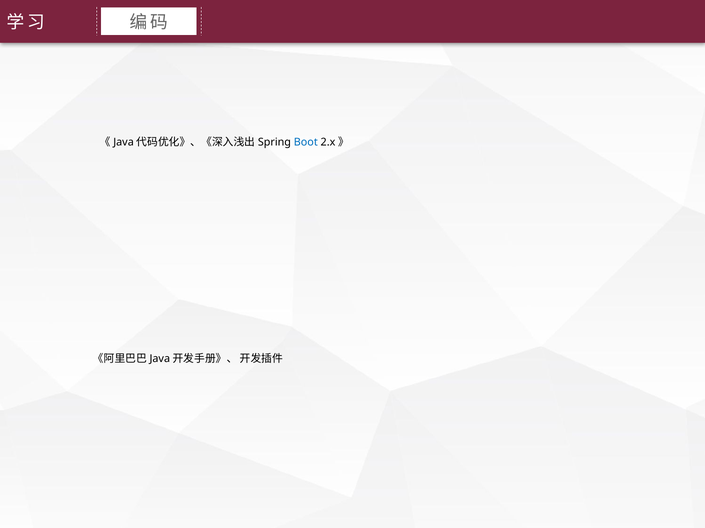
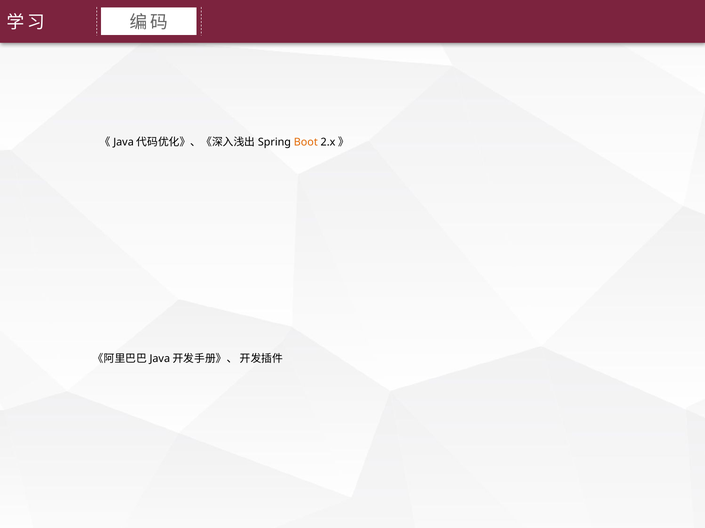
Boot colour: blue -> orange
